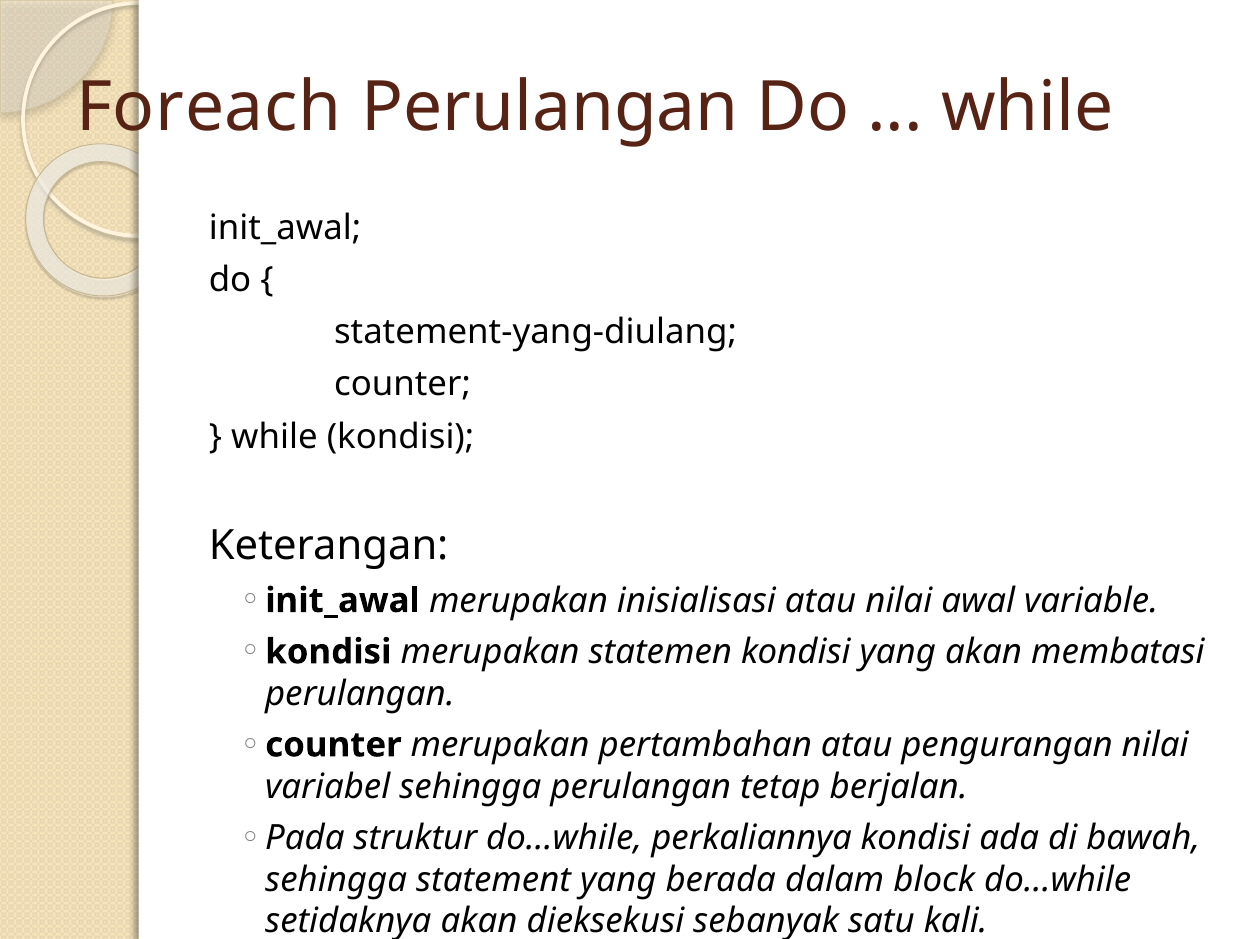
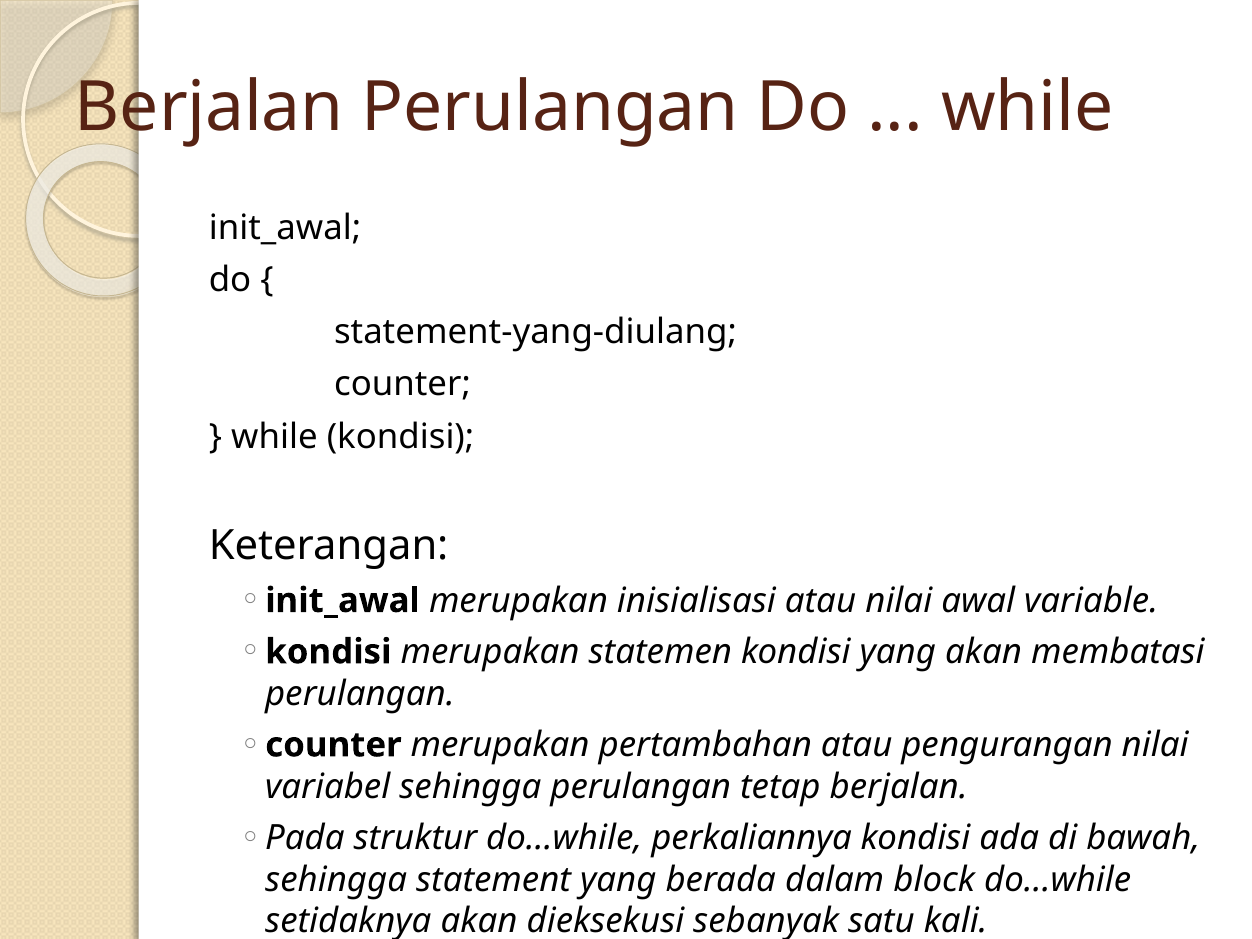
Foreach at (209, 107): Foreach -> Berjalan
